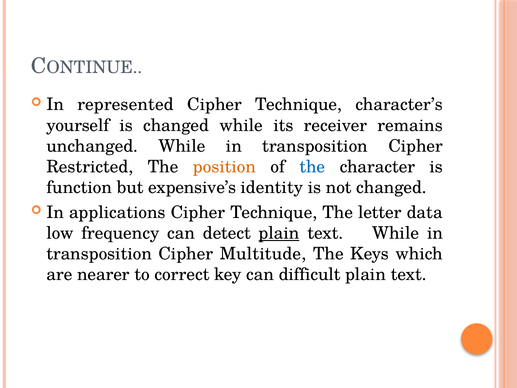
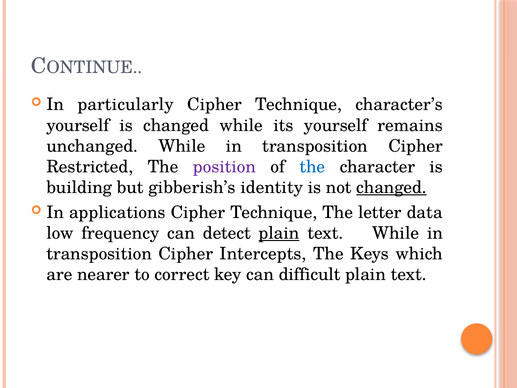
represented: represented -> particularly
its receiver: receiver -> yourself
position colour: orange -> purple
function: function -> building
expensive’s: expensive’s -> gibberish’s
changed at (392, 187) underline: none -> present
Multitude: Multitude -> Intercepts
